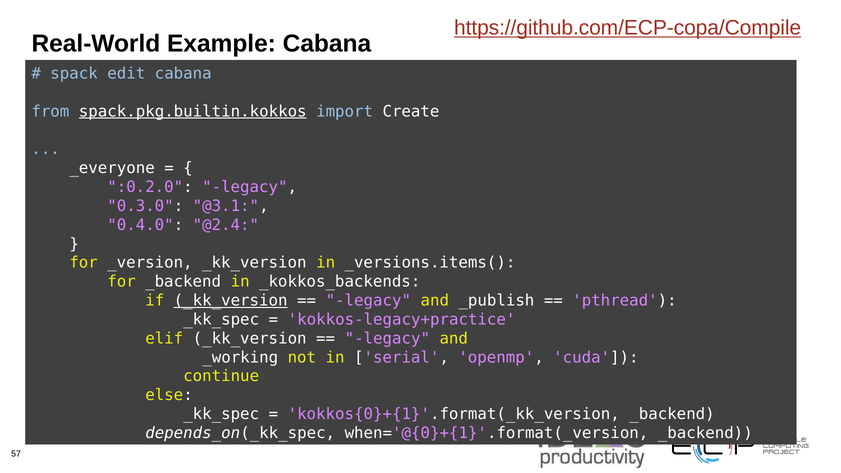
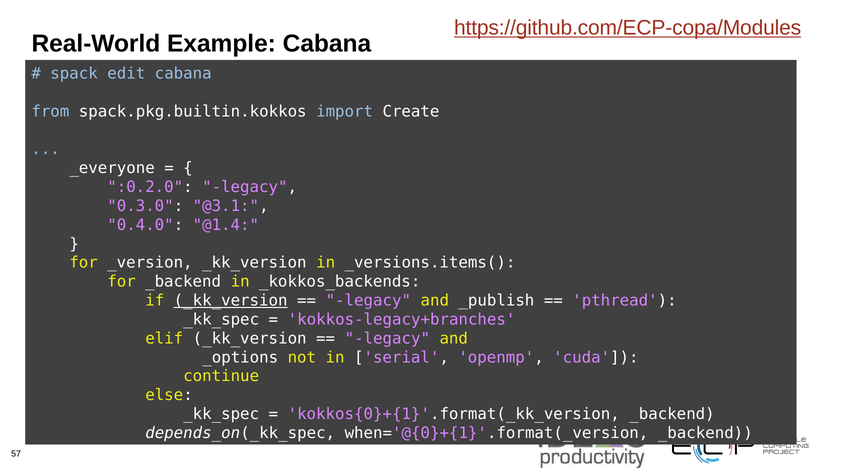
https://github.com/ECP-copa/Compile: https://github.com/ECP-copa/Compile -> https://github.com/ECP-copa/Modules
spack.pkg.builtin.kokkos underline: present -> none
@2.4: @2.4 -> @1.4
kokkos-legacy+practice: kokkos-legacy+practice -> kokkos-legacy+branches
_working: _working -> _options
